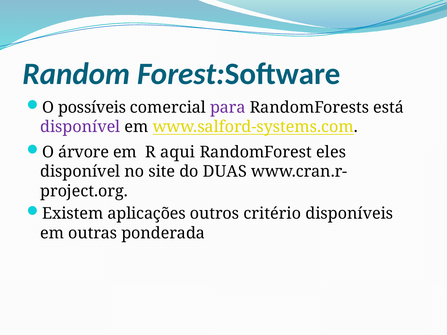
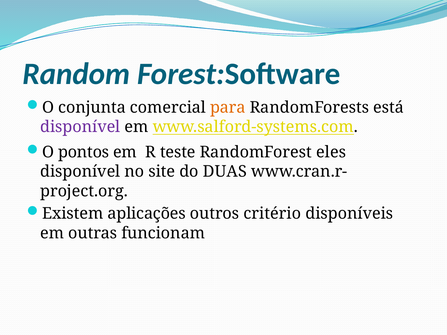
possíveis: possíveis -> conjunta
para colour: purple -> orange
árvore: árvore -> pontos
aqui: aqui -> teste
ponderada: ponderada -> funcionam
